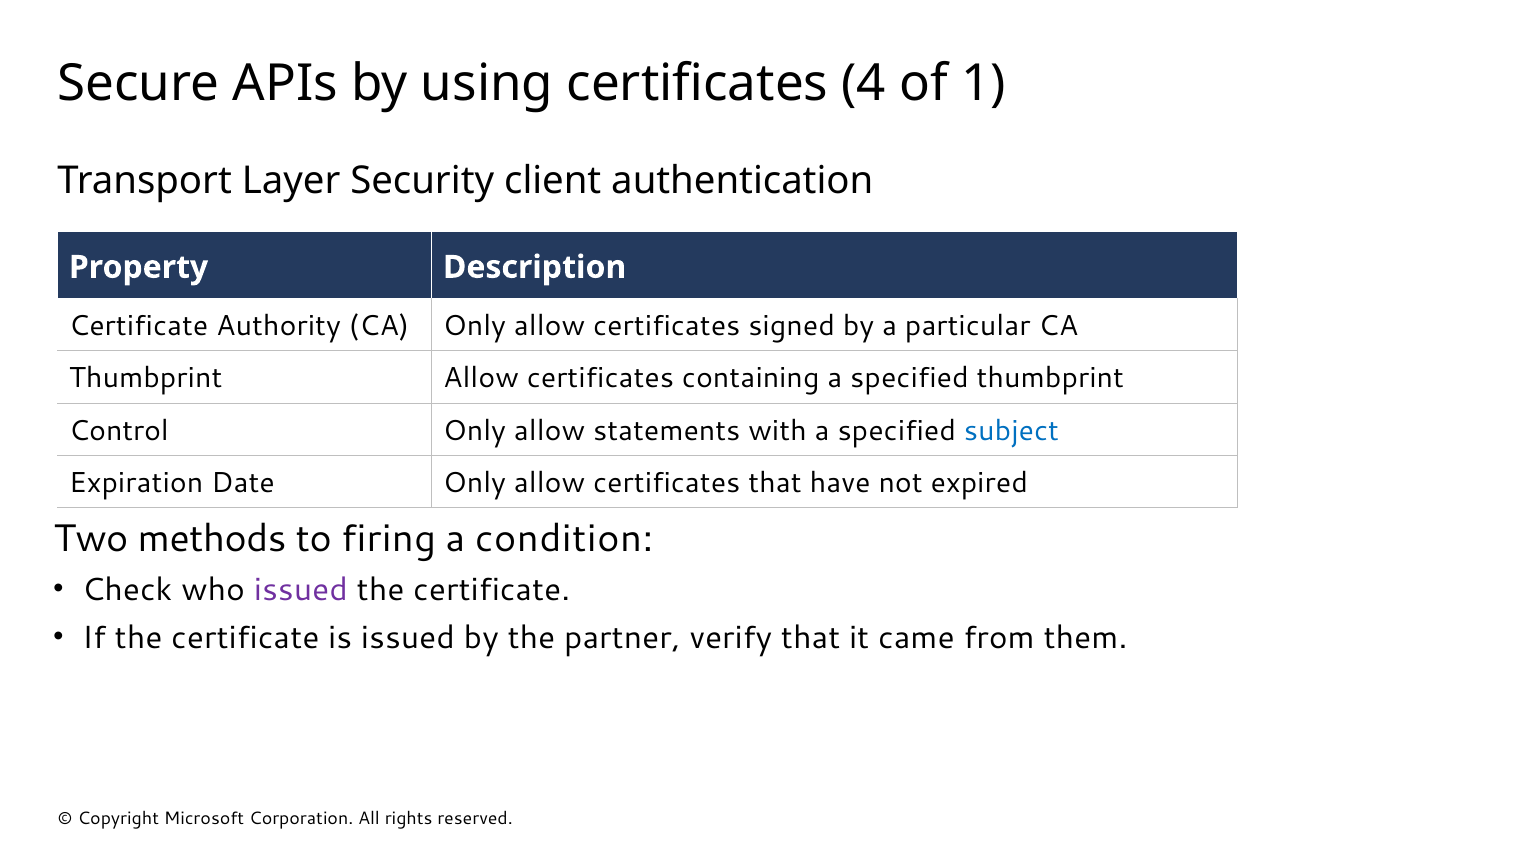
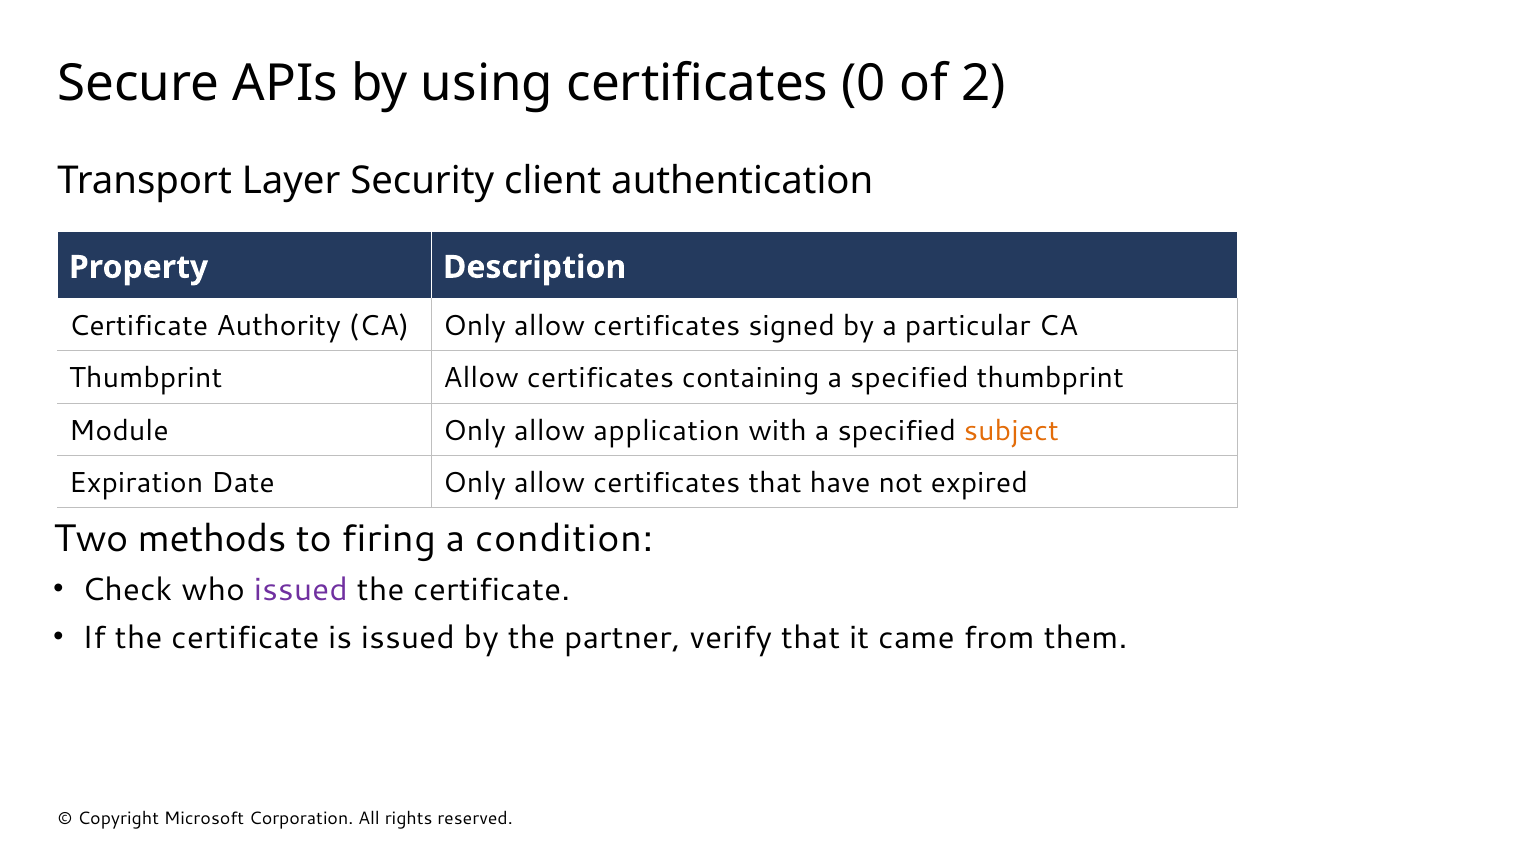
4: 4 -> 0
1: 1 -> 2
Control: Control -> Module
statements: statements -> application
subject colour: blue -> orange
